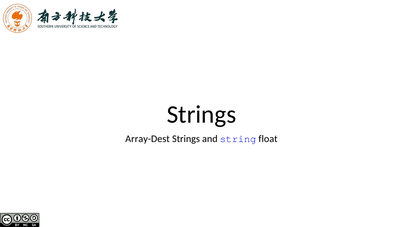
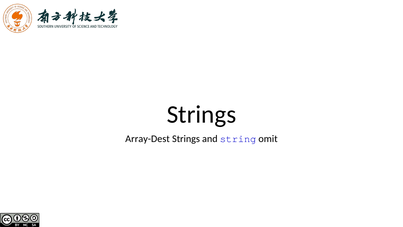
float: float -> omit
